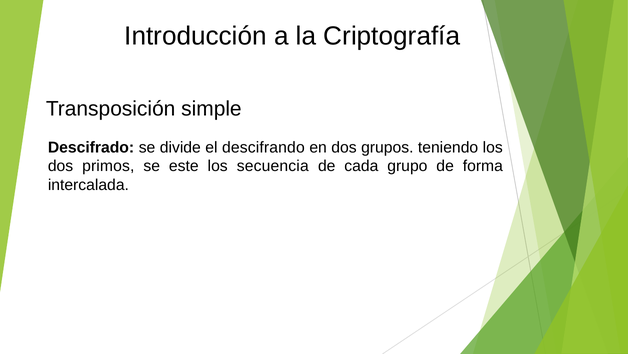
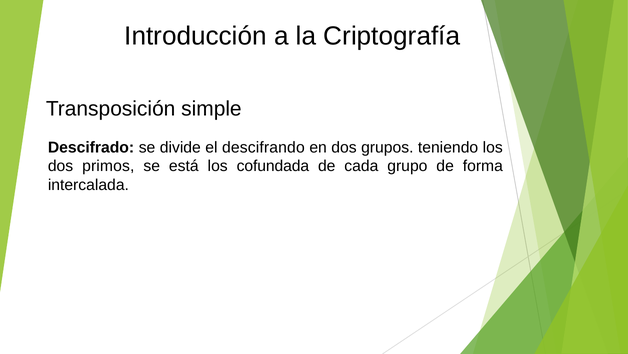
este: este -> está
secuencia: secuencia -> cofundada
